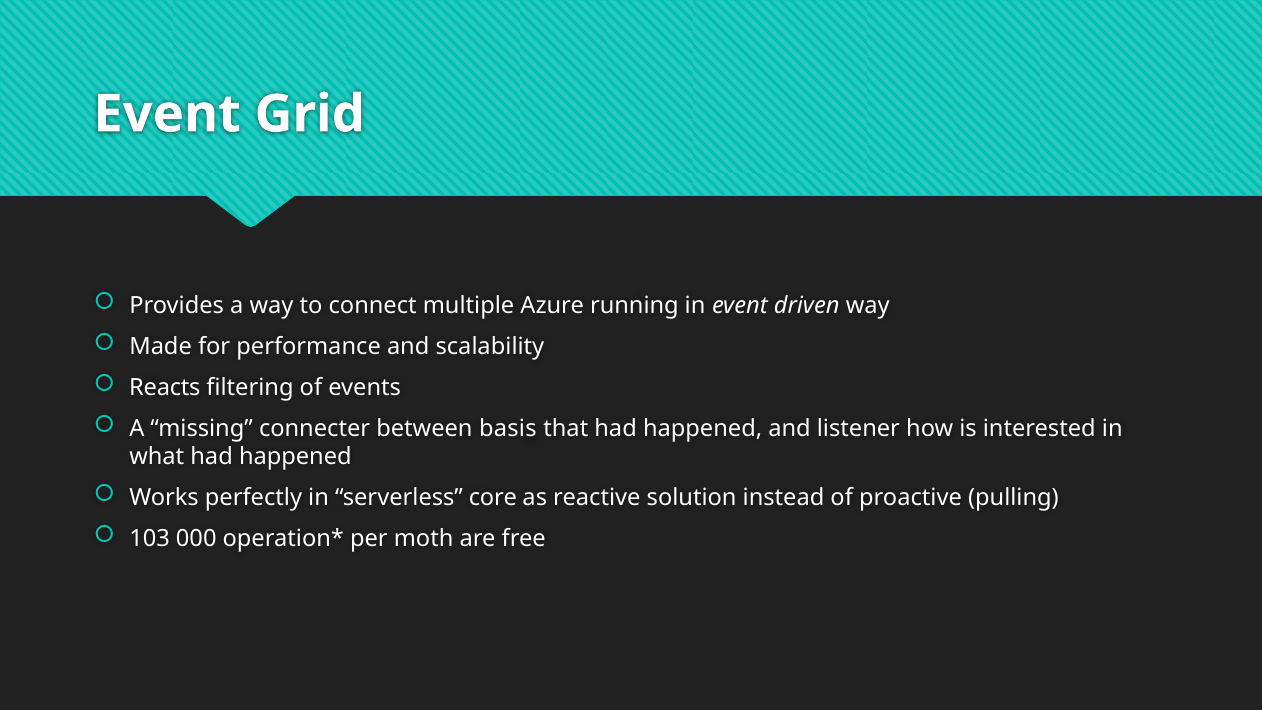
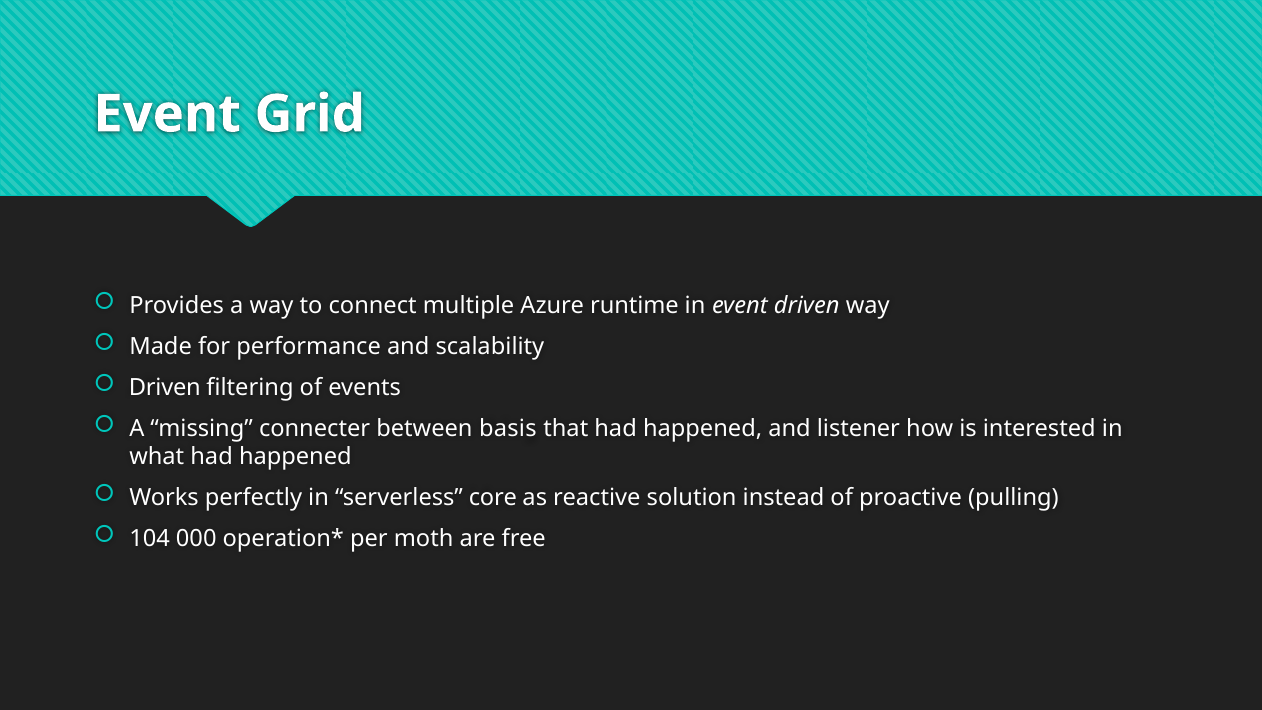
running: running -> runtime
Reacts at (165, 387): Reacts -> Driven
103: 103 -> 104
